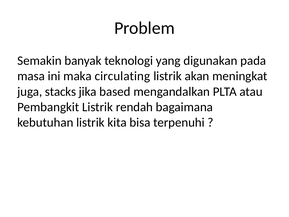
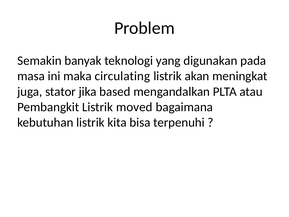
stacks: stacks -> stator
rendah: rendah -> moved
